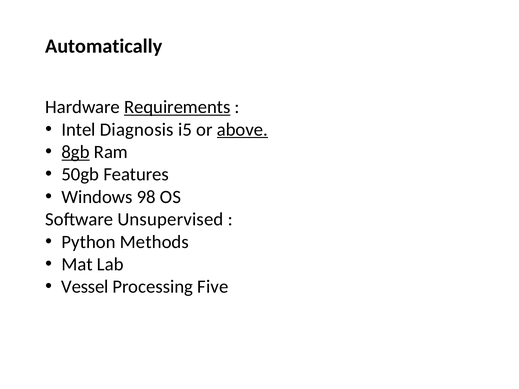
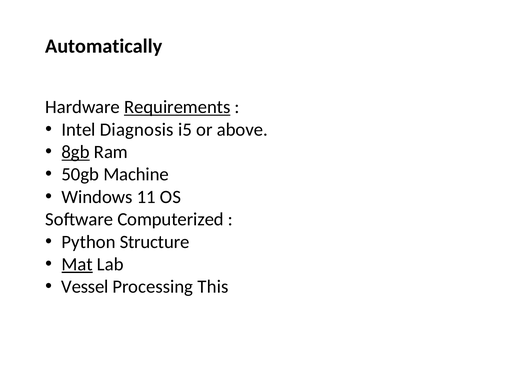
above underline: present -> none
Features: Features -> Machine
98: 98 -> 11
Unsupervised: Unsupervised -> Computerized
Methods: Methods -> Structure
Mat underline: none -> present
Five: Five -> This
